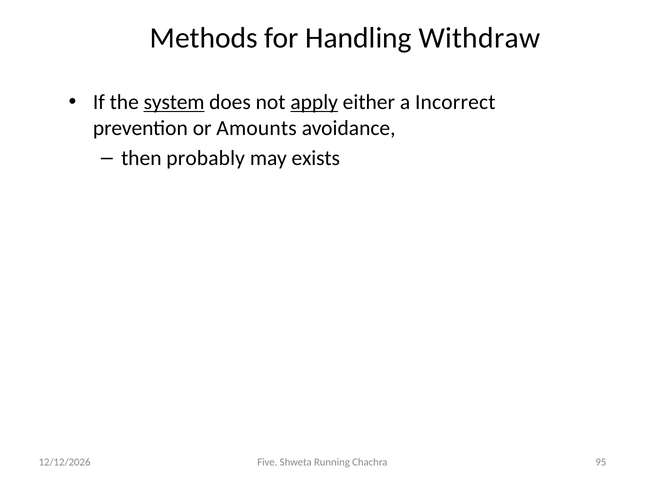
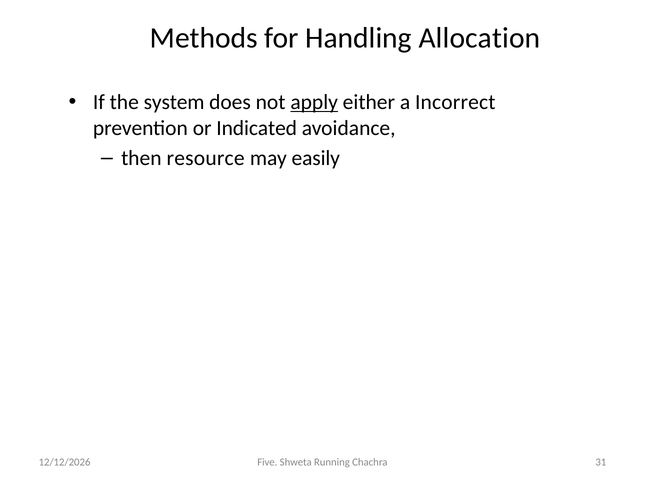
Withdraw: Withdraw -> Allocation
system underline: present -> none
Amounts: Amounts -> Indicated
probably: probably -> resource
exists: exists -> easily
95: 95 -> 31
